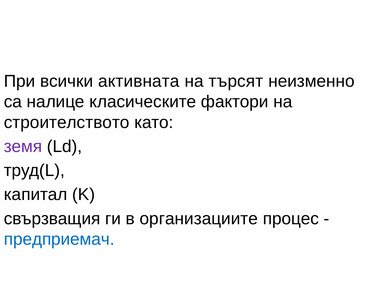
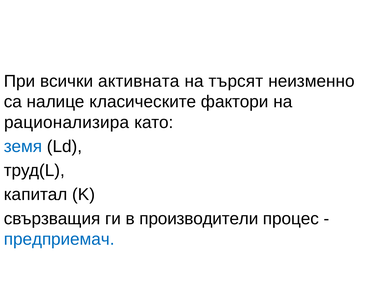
строителството: строителството -> рационализира
земя colour: purple -> blue
организациите: организациите -> производители
